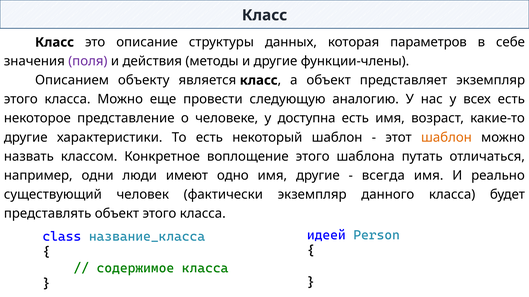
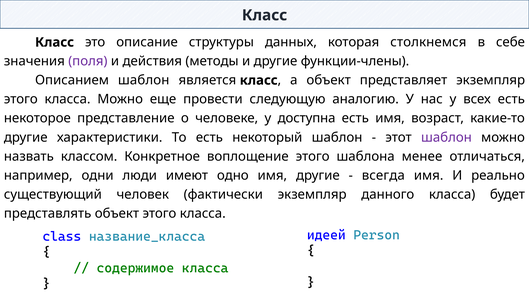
параметров: параметров -> столкнемся
Описанием объекту: объекту -> шаблон
шаблон at (446, 138) colour: orange -> purple
путать: путать -> менее
